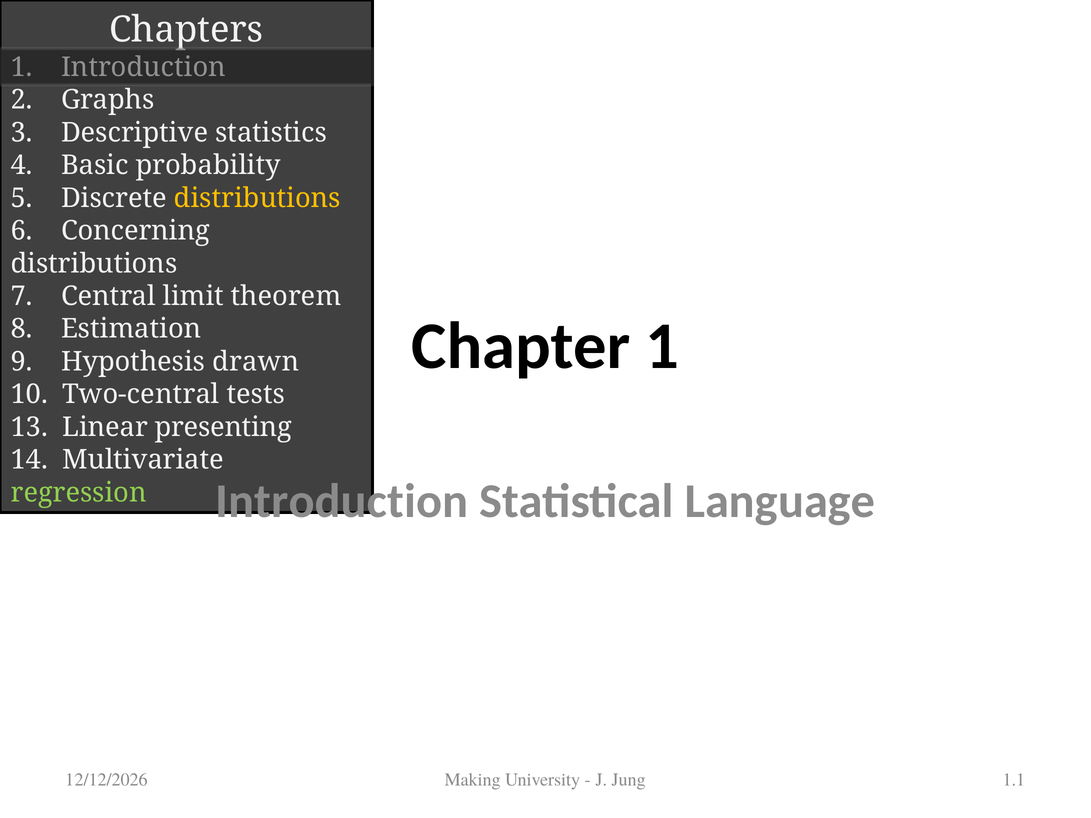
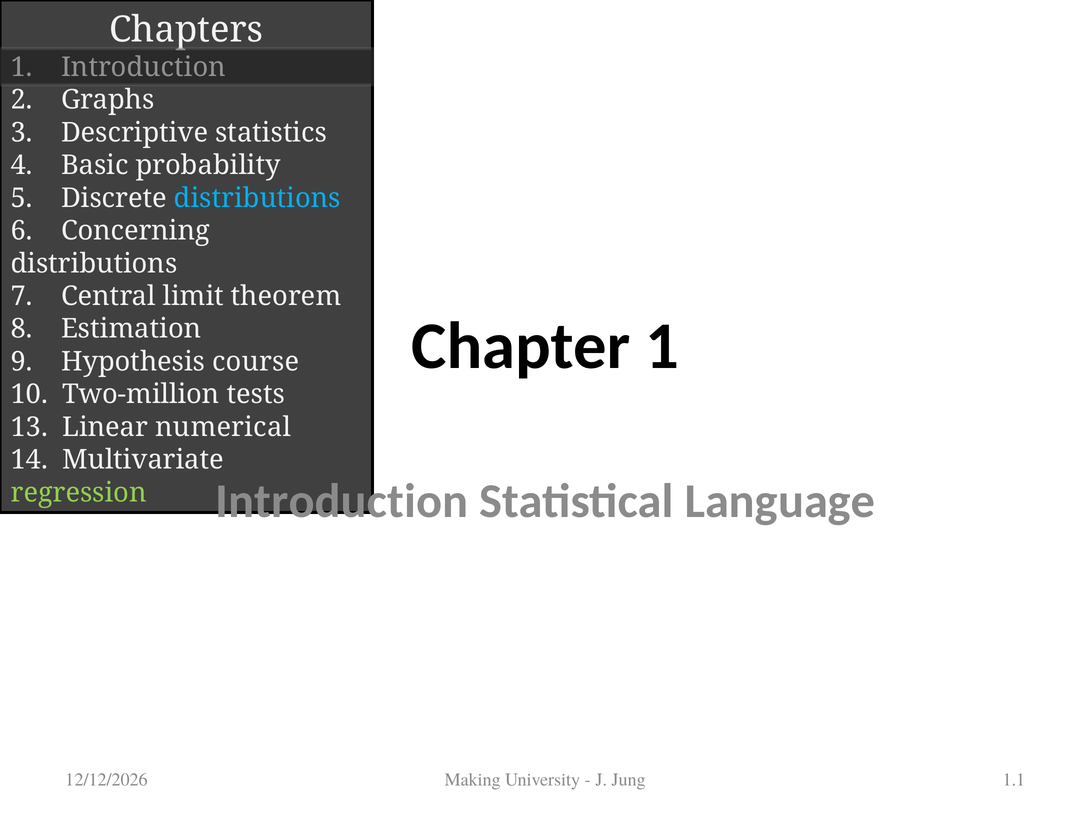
distributions at (257, 198) colour: yellow -> light blue
drawn: drawn -> course
Two-central: Two-central -> Two-million
presenting: presenting -> numerical
